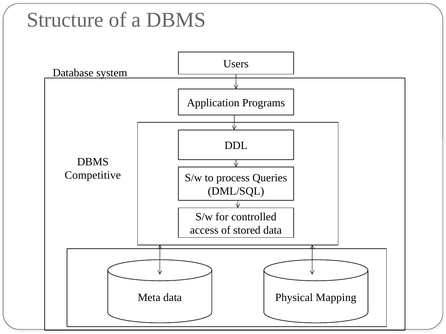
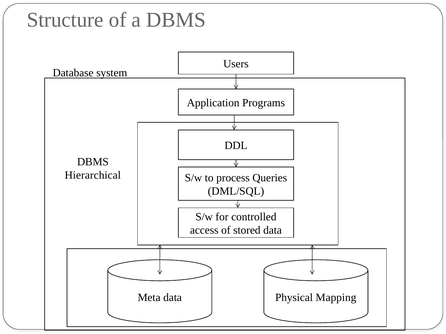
Competitive: Competitive -> Hierarchical
